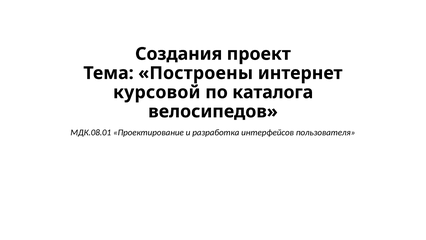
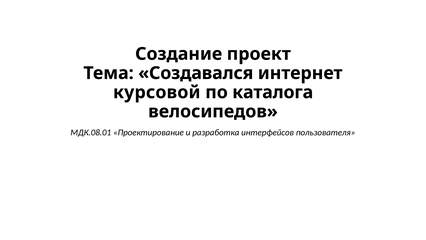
Создания: Создания -> Создание
Построены: Построены -> Создавался
